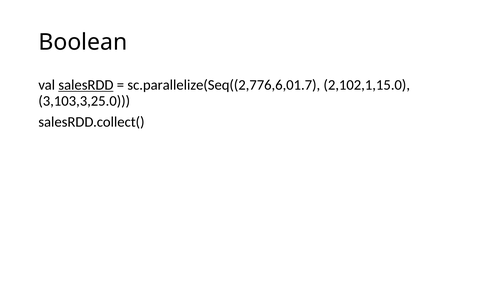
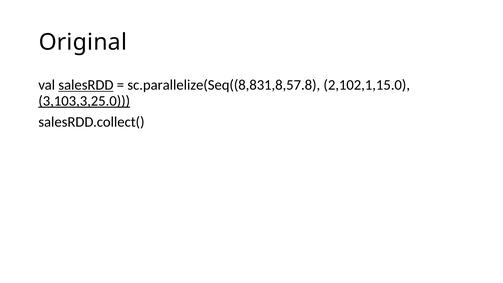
Boolean: Boolean -> Original
sc.parallelize(Seq((2,776,6,01.7: sc.parallelize(Seq((2,776,6,01.7 -> sc.parallelize(Seq((8,831,8,57.8
3,103,3,25.0 underline: none -> present
